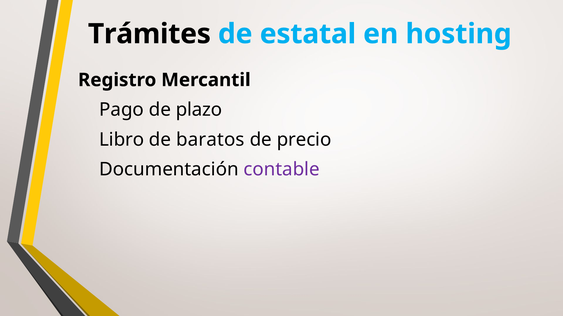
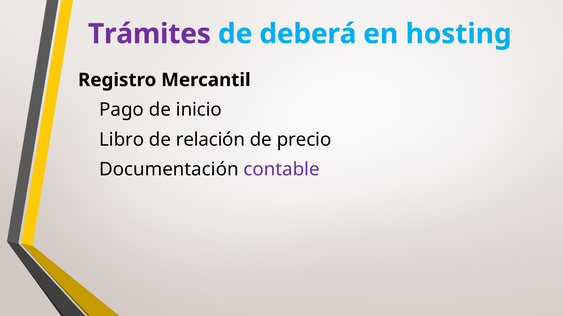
Trámites colour: black -> purple
estatal: estatal -> deberá
plazo: plazo -> inicio
baratos: baratos -> relación
